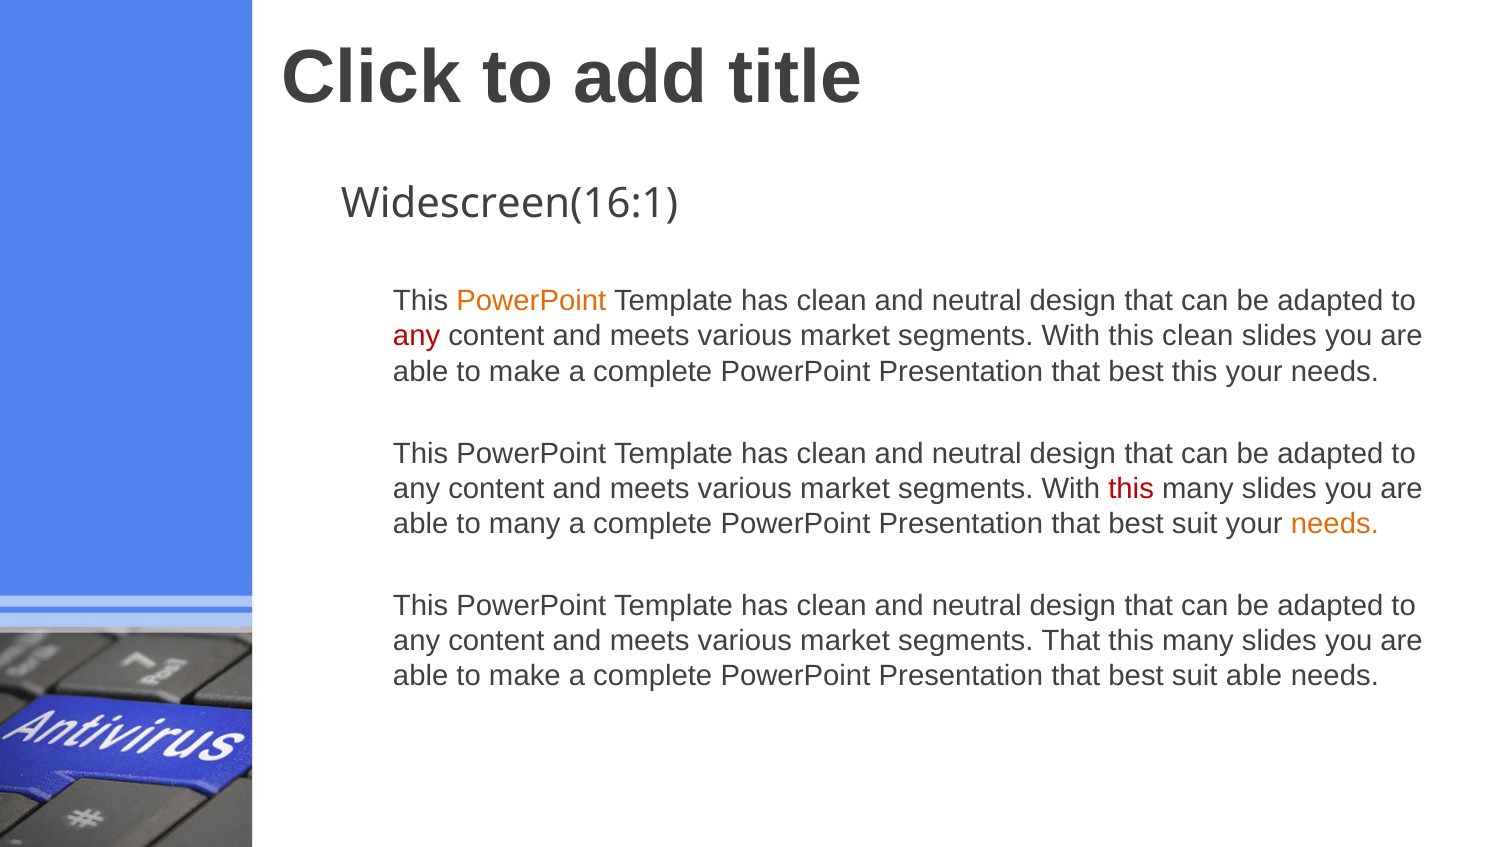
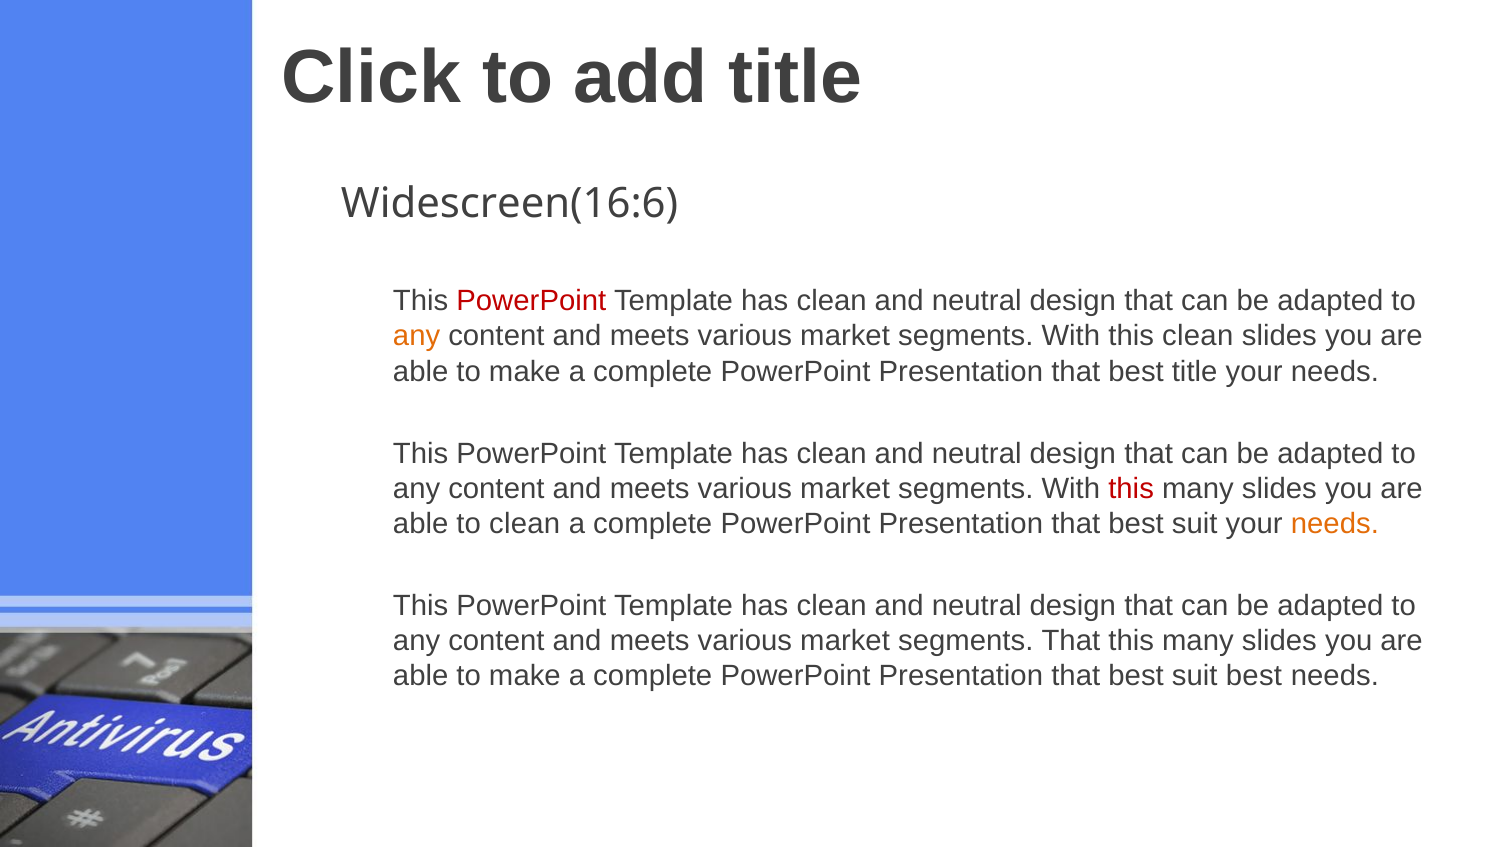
Widescreen(16:1: Widescreen(16:1 -> Widescreen(16:6
PowerPoint at (531, 301) colour: orange -> red
any at (417, 336) colour: red -> orange
best this: this -> title
to many: many -> clean
suit able: able -> best
